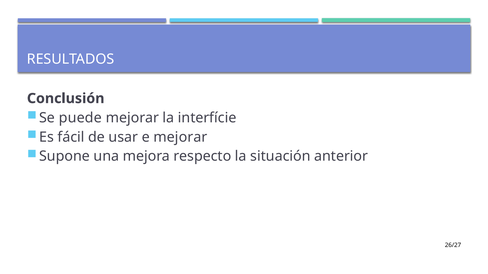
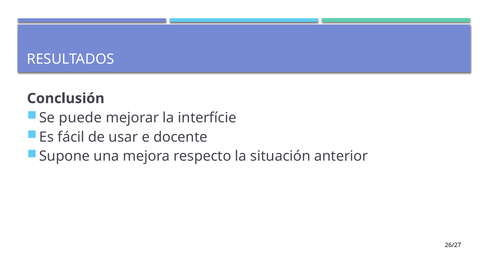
e mejorar: mejorar -> docente
